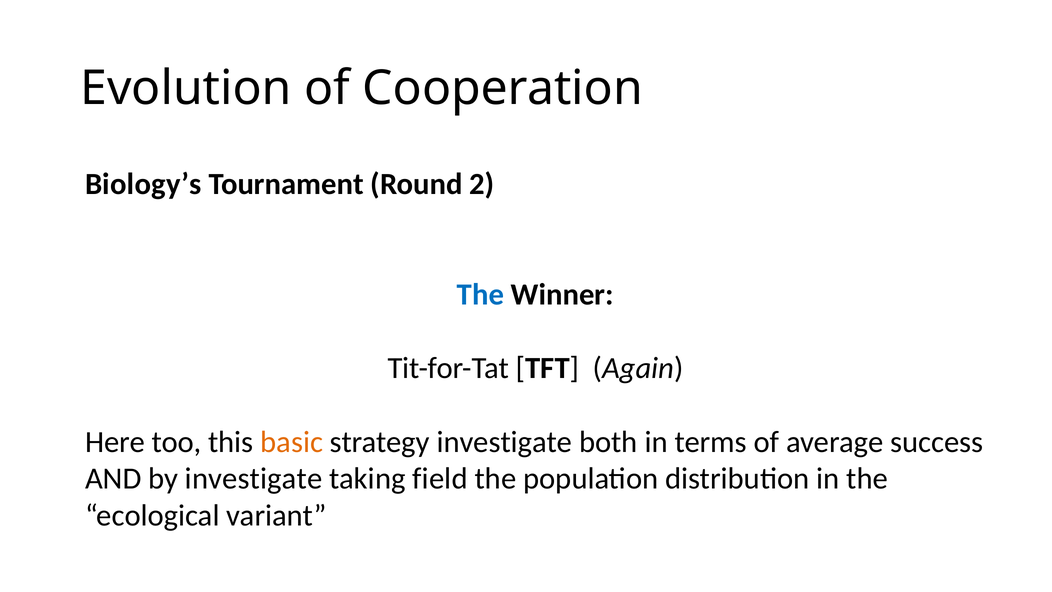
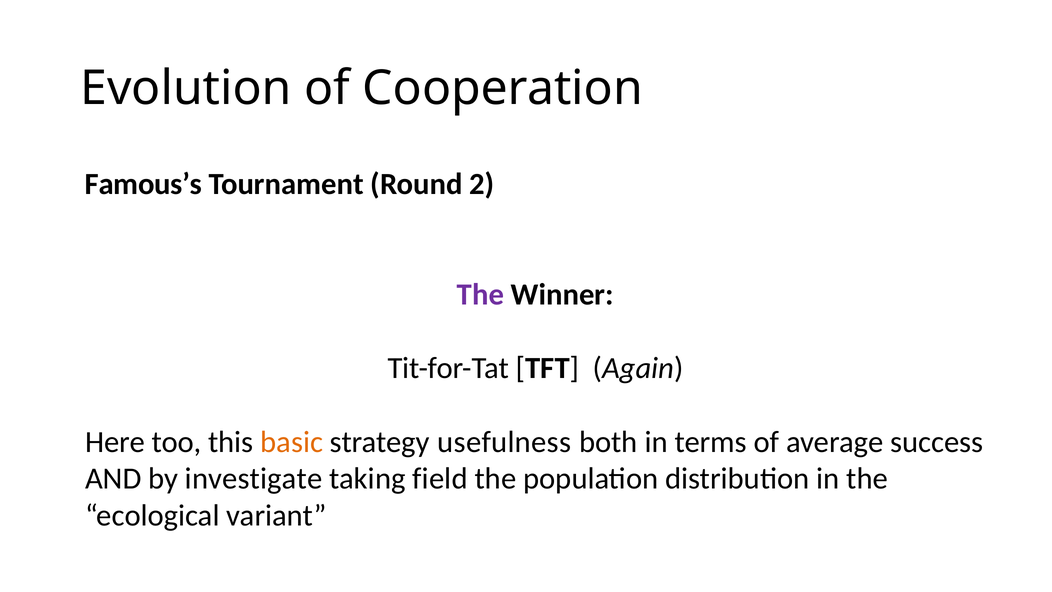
Biology’s: Biology’s -> Famous’s
The at (480, 294) colour: blue -> purple
strategy investigate: investigate -> usefulness
